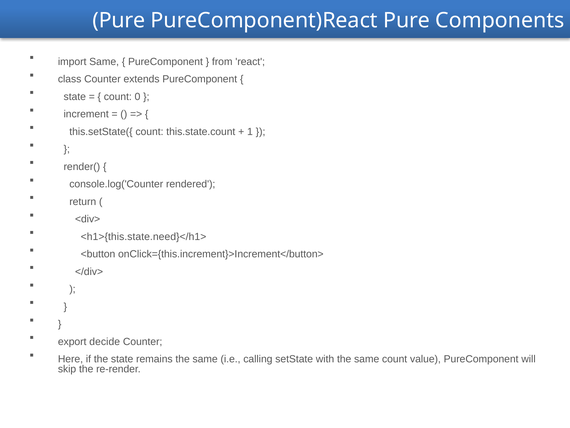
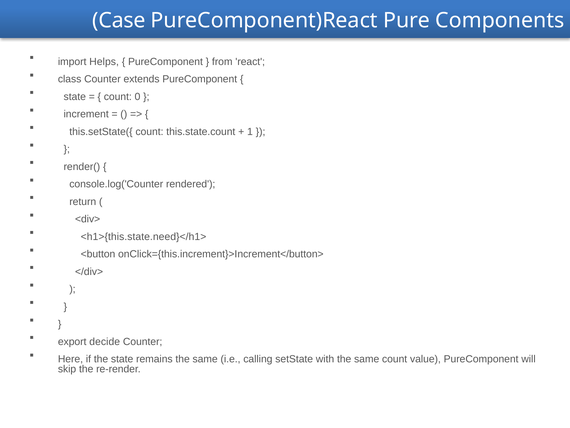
Pure at (119, 20): Pure -> Case
import Same: Same -> Helps
